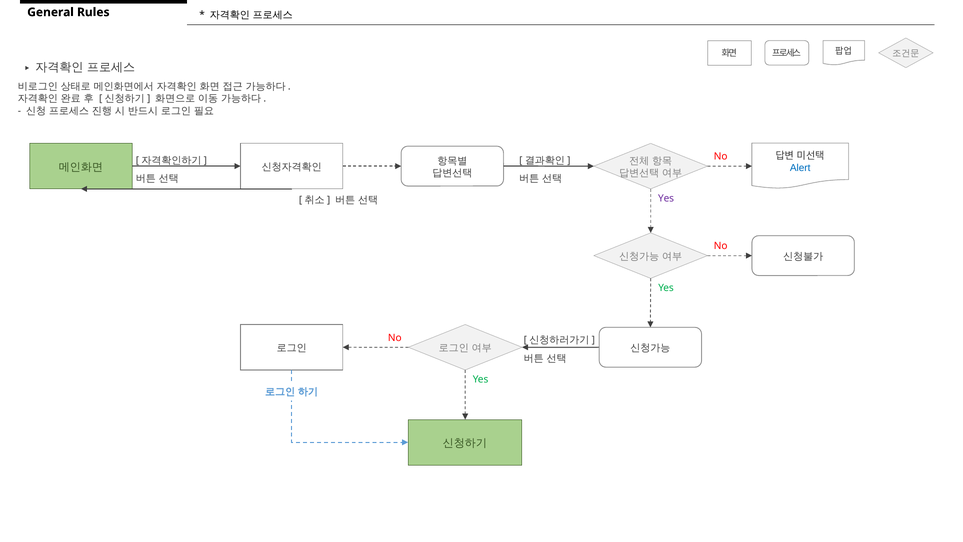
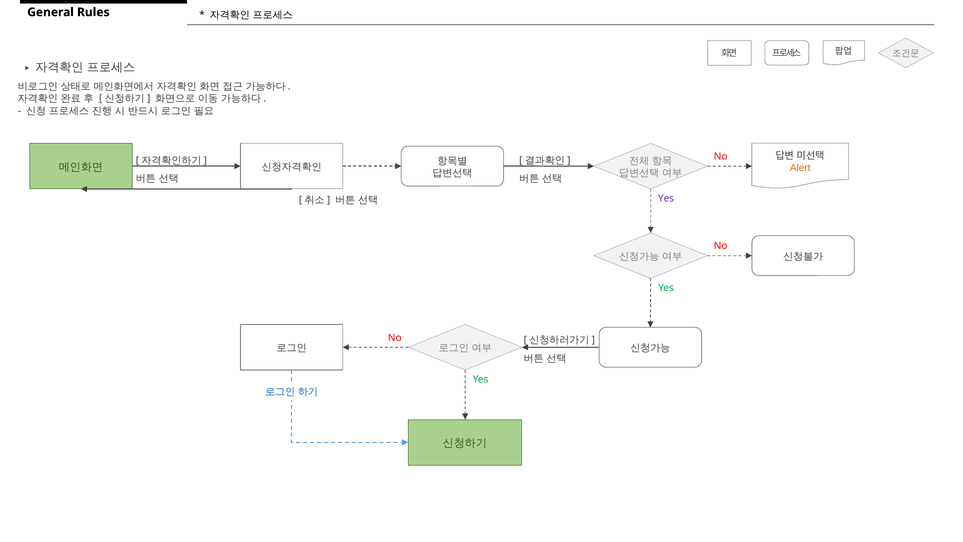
Alert colour: blue -> orange
